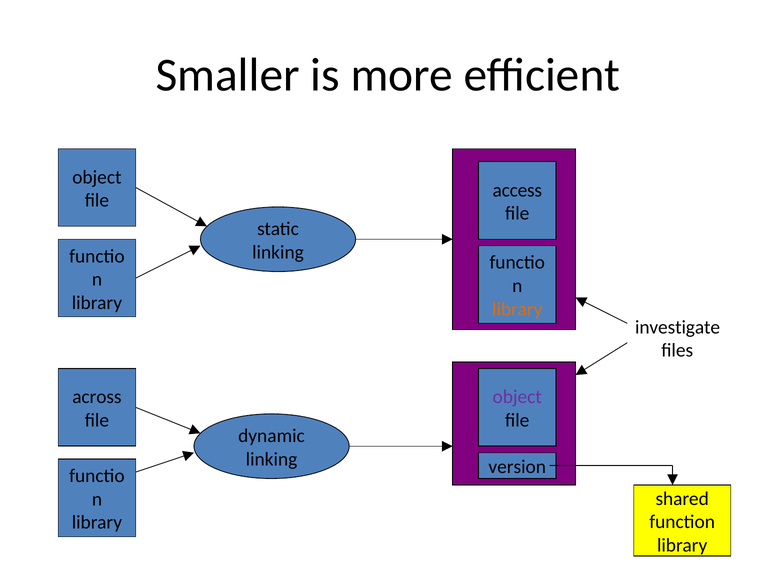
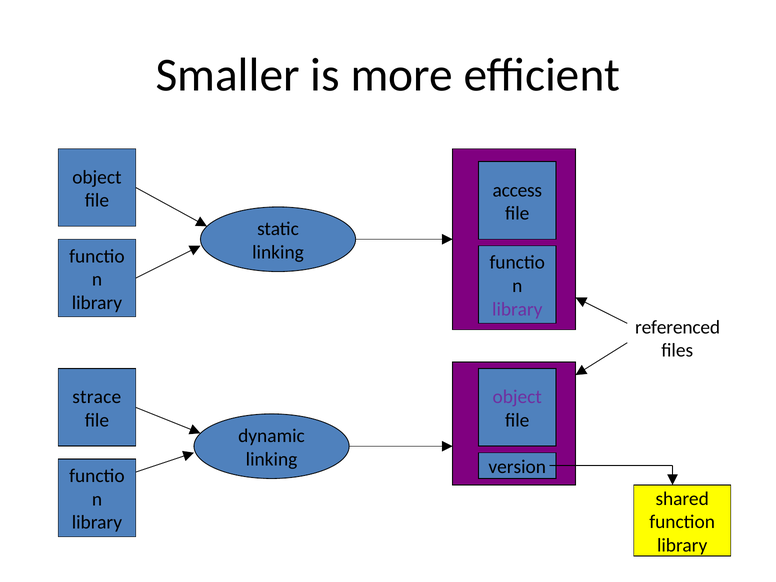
library at (517, 309) colour: orange -> purple
investigate: investigate -> referenced
across: across -> strace
